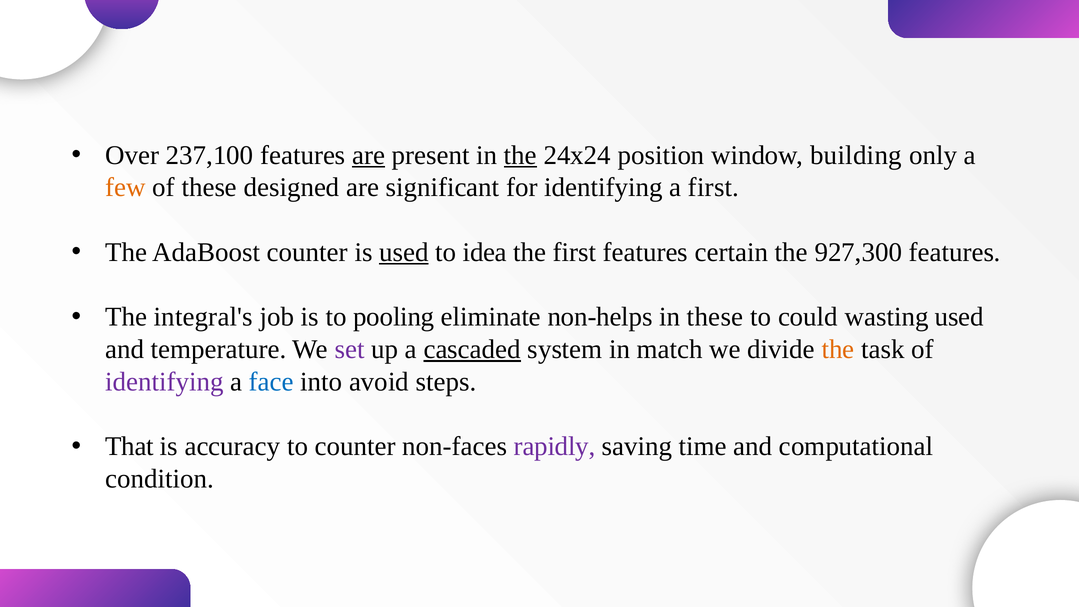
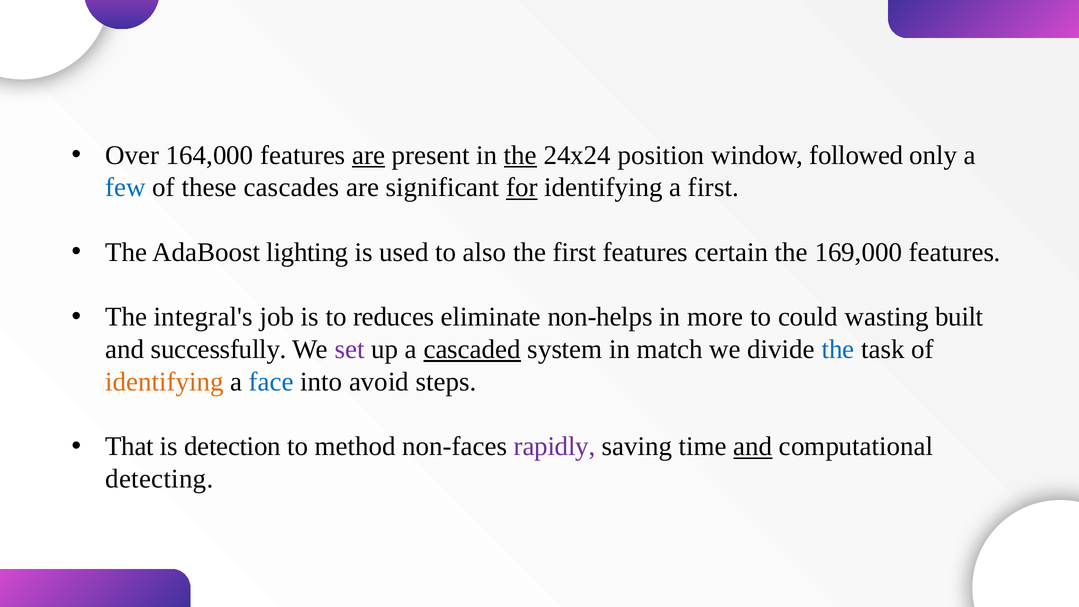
237,100: 237,100 -> 164,000
building: building -> followed
few colour: orange -> blue
designed: designed -> cascades
for underline: none -> present
AdaBoost counter: counter -> lighting
used at (404, 252) underline: present -> none
idea: idea -> also
927,300: 927,300 -> 169,000
pooling: pooling -> reduces
in these: these -> more
wasting used: used -> built
temperature: temperature -> successfully
the at (838, 349) colour: orange -> blue
identifying at (164, 382) colour: purple -> orange
accuracy: accuracy -> detection
to counter: counter -> method
and at (753, 447) underline: none -> present
condition: condition -> detecting
